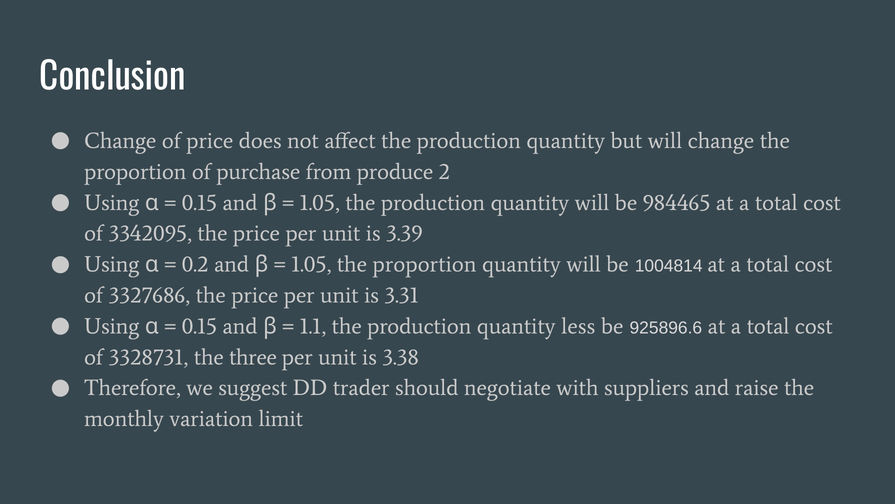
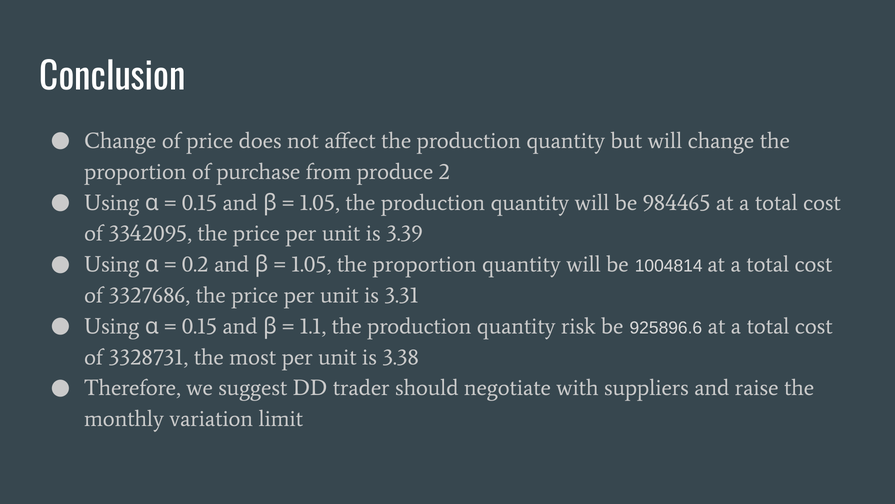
less: less -> risk
three: three -> most
